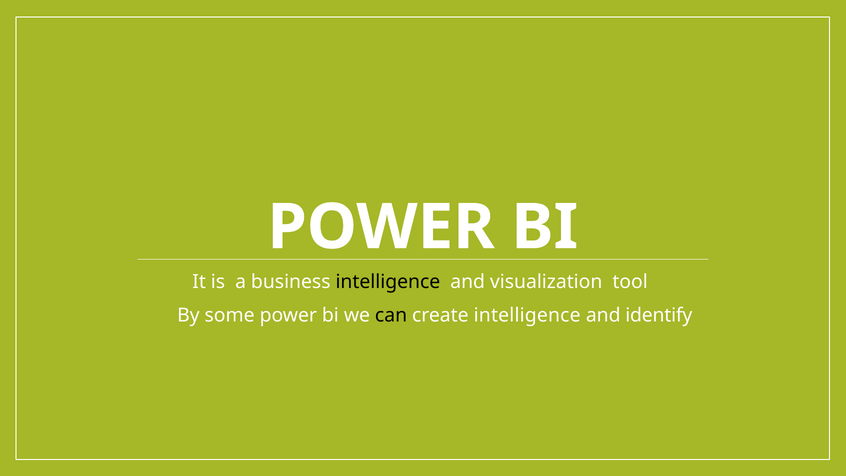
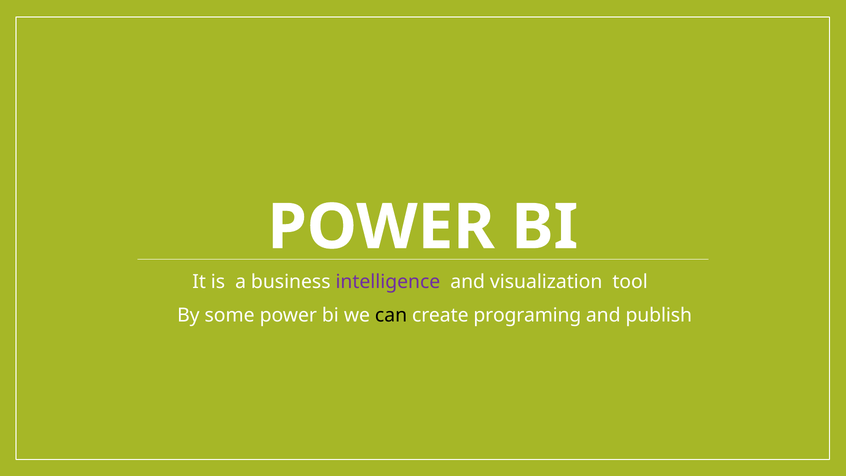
intelligence at (388, 282) colour: black -> purple
create intelligence: intelligence -> programing
identify: identify -> publish
